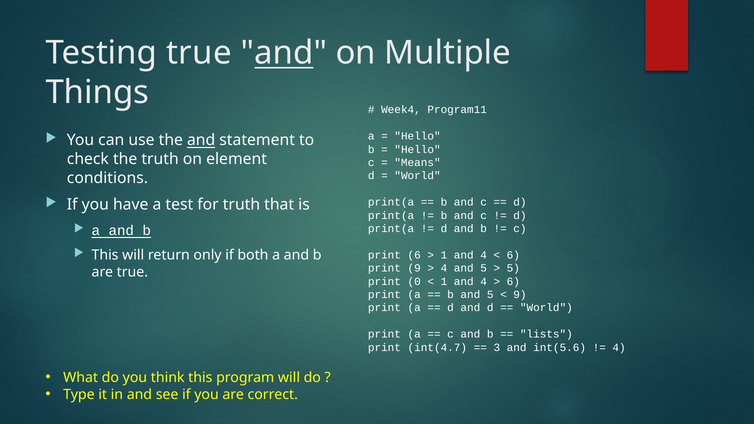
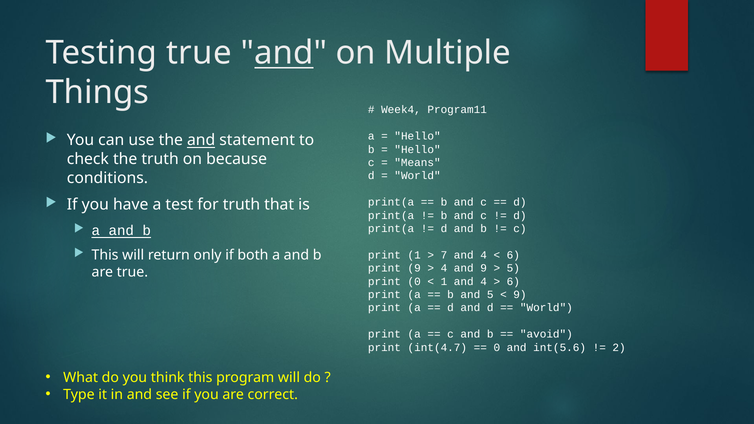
element: element -> because
print 6: 6 -> 1
1 at (444, 255): 1 -> 7
4 and 5: 5 -> 9
lists: lists -> avoid
3 at (497, 348): 3 -> 0
4 at (619, 348): 4 -> 2
